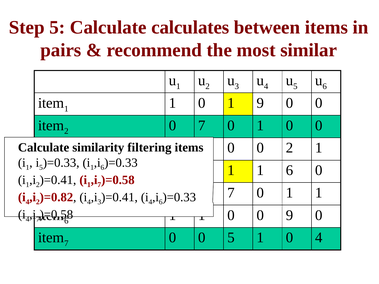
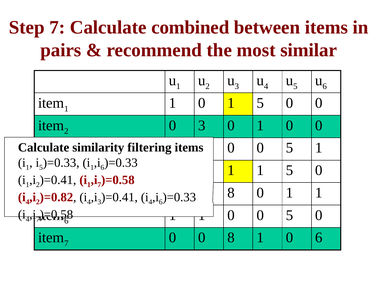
Step 5: 5 -> 7
calculates: calculates -> combined
0 1 9: 9 -> 5
7 at (202, 126): 7 -> 3
2 at (290, 148): 2 -> 5
1 1 6: 6 -> 5
7 at (231, 193): 7 -> 8
9 at (290, 215): 9 -> 5
0 0 5: 5 -> 8
0 4: 4 -> 6
